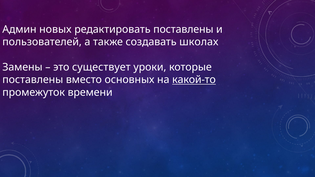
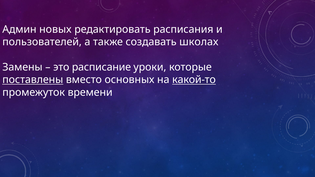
редактировать поставлены: поставлены -> расписания
существует: существует -> расписание
поставлены at (33, 80) underline: none -> present
